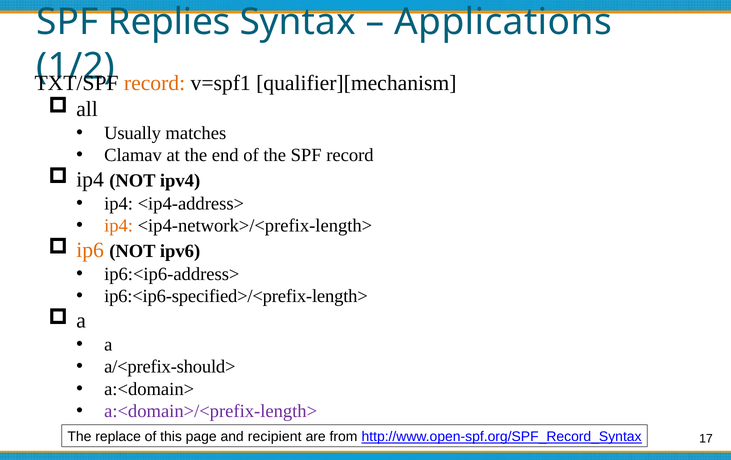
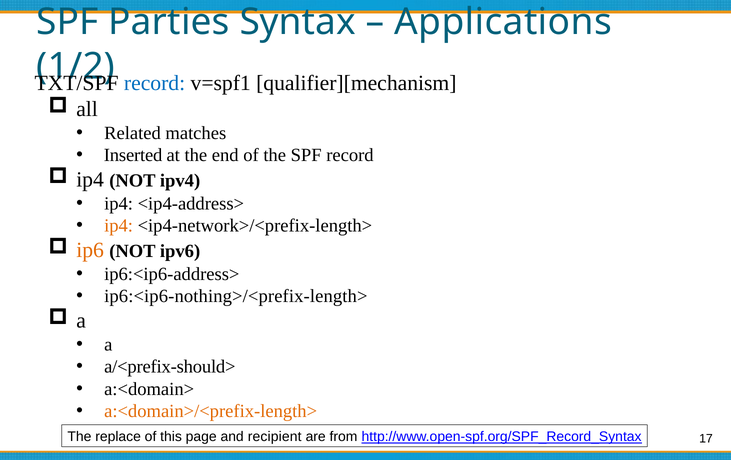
Replies: Replies -> Parties
record at (155, 83) colour: orange -> blue
Usually: Usually -> Related
Clamav: Clamav -> Inserted
ip6:<ip6-specified>/<prefix-length>: ip6:<ip6-specified>/<prefix-length> -> ip6:<ip6-nothing>/<prefix-length>
a:<domain>/<prefix-length> colour: purple -> orange
